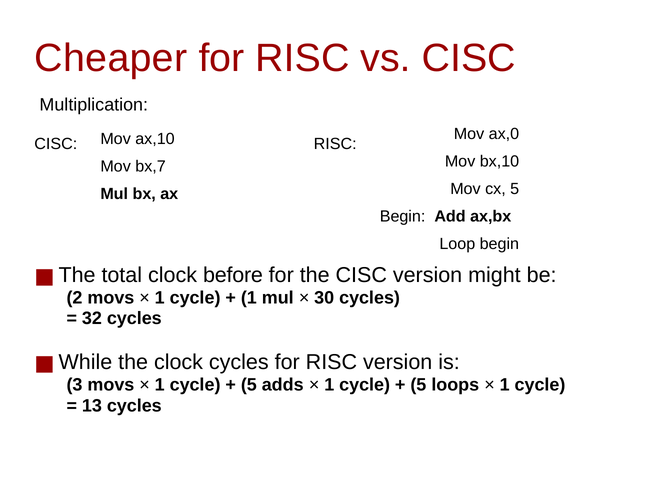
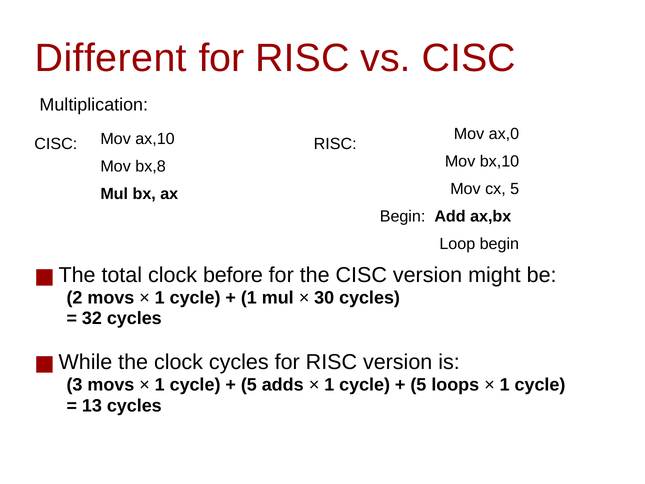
Cheaper: Cheaper -> Different
bx,7: bx,7 -> bx,8
